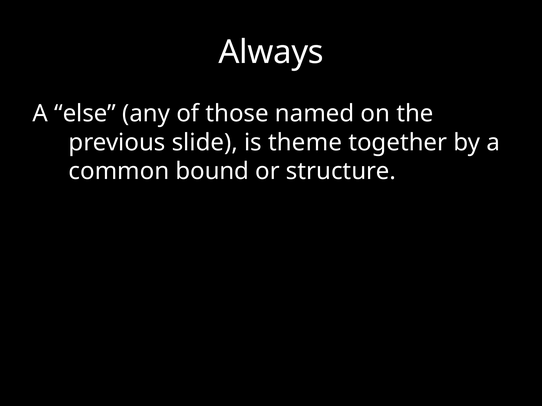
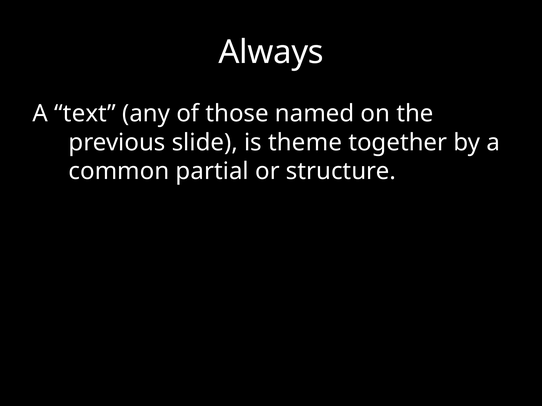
else: else -> text
bound: bound -> partial
